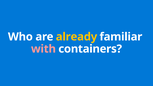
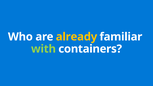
with colour: pink -> light green
